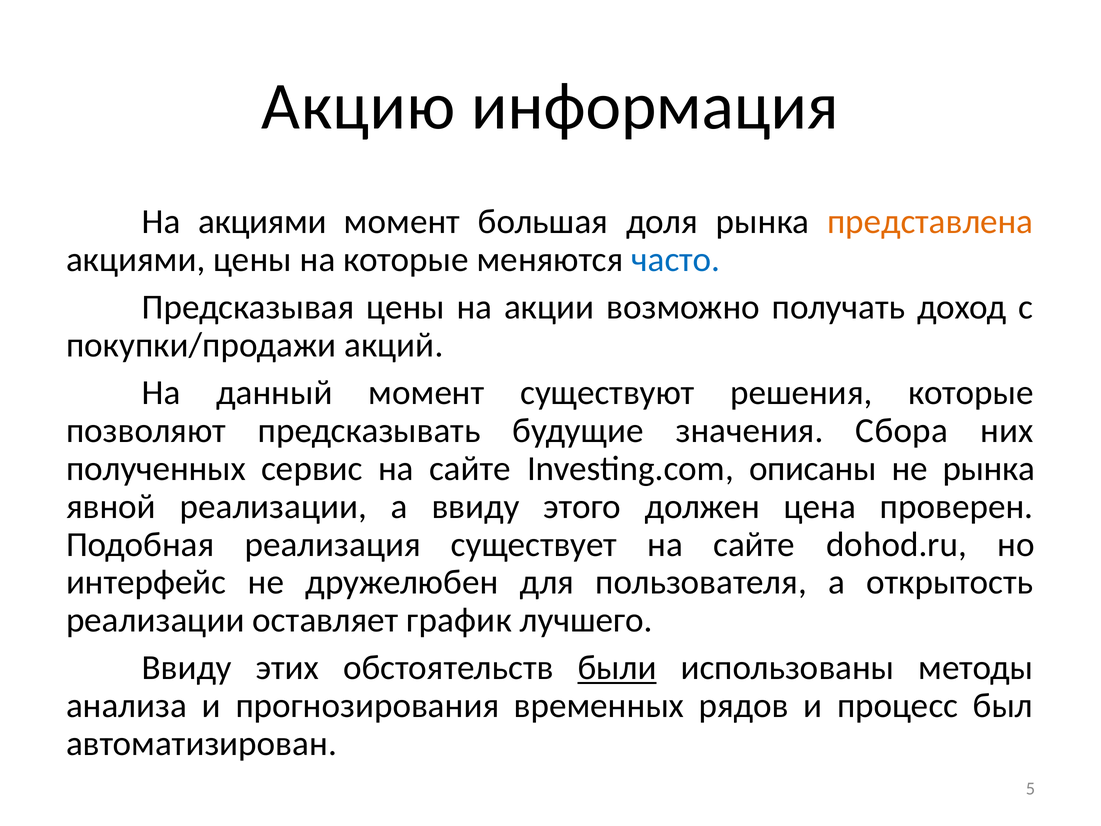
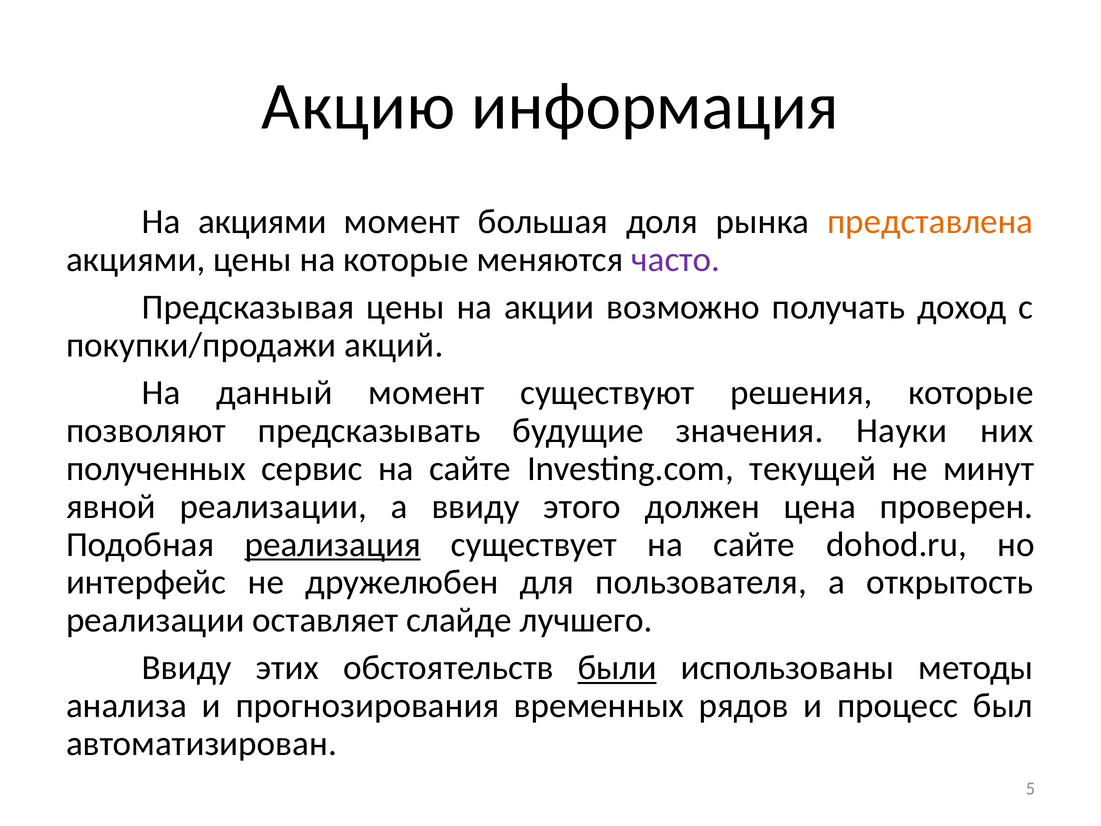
часто colour: blue -> purple
Сбора: Сбора -> Науки
описаны: описаны -> текущей
не рынка: рынка -> минут
реализация underline: none -> present
график: график -> слайде
